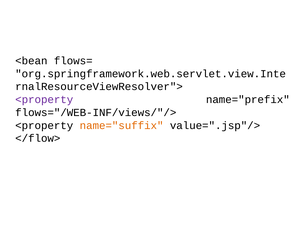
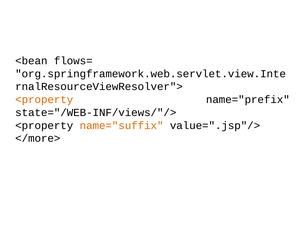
<property at (44, 99) colour: purple -> orange
flows="/WEB-INF/views/"/>: flows="/WEB-INF/views/"/> -> state="/WEB-INF/views/"/>
</flow>: </flow> -> </more>
